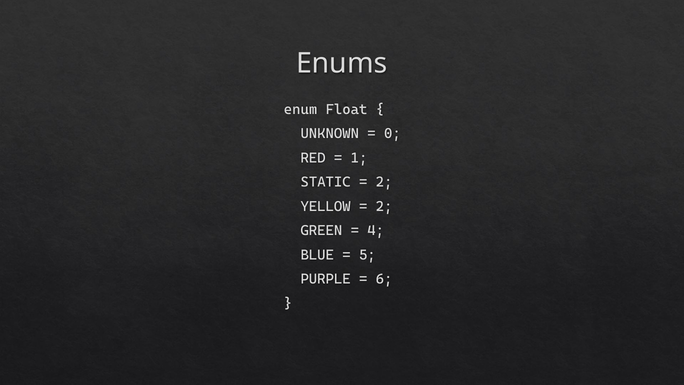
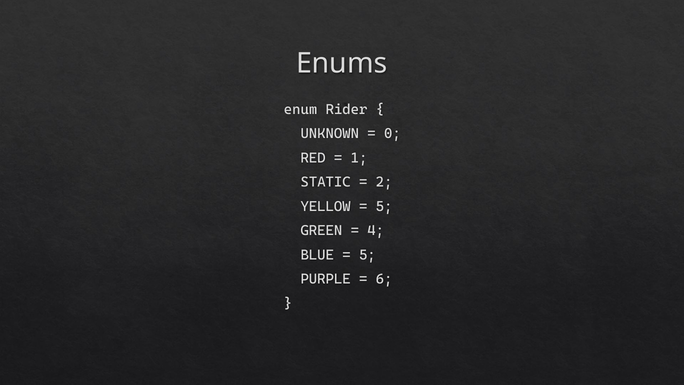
Float: Float -> Rider
2 at (384, 206): 2 -> 5
